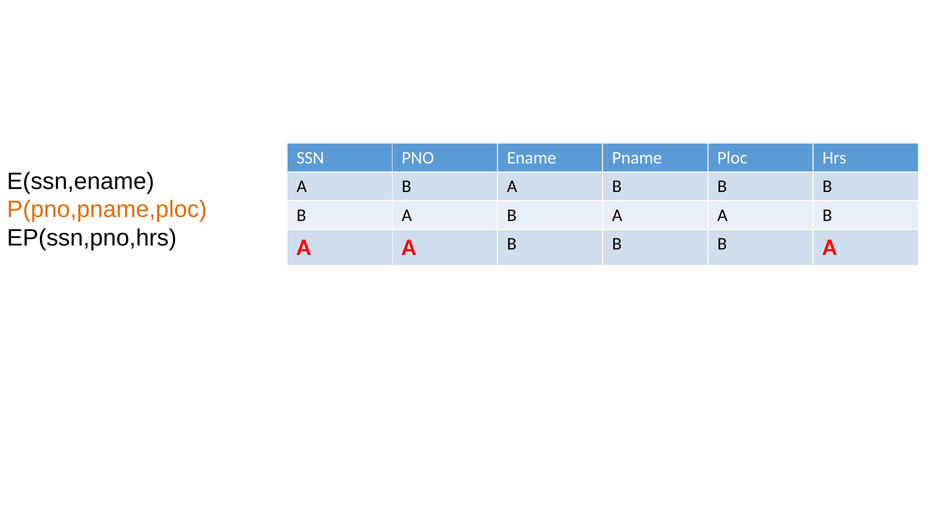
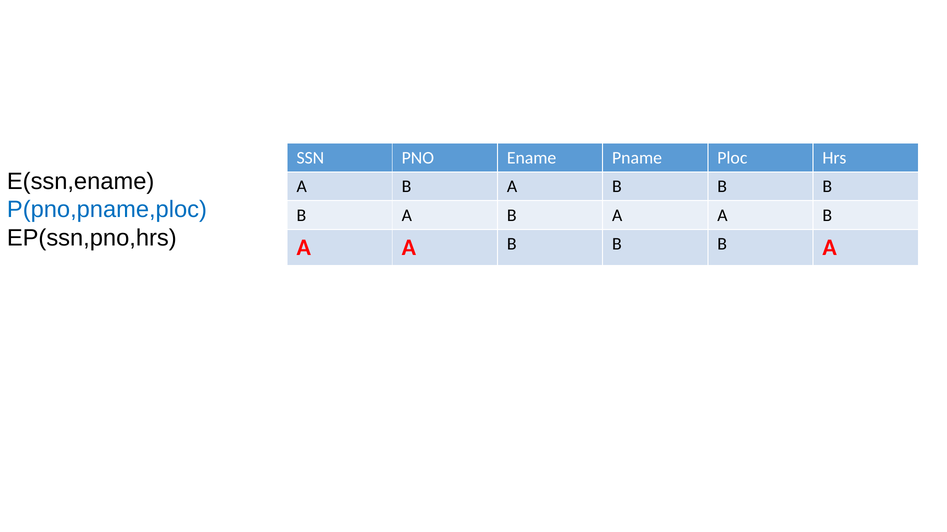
P(pno,pname,ploc colour: orange -> blue
